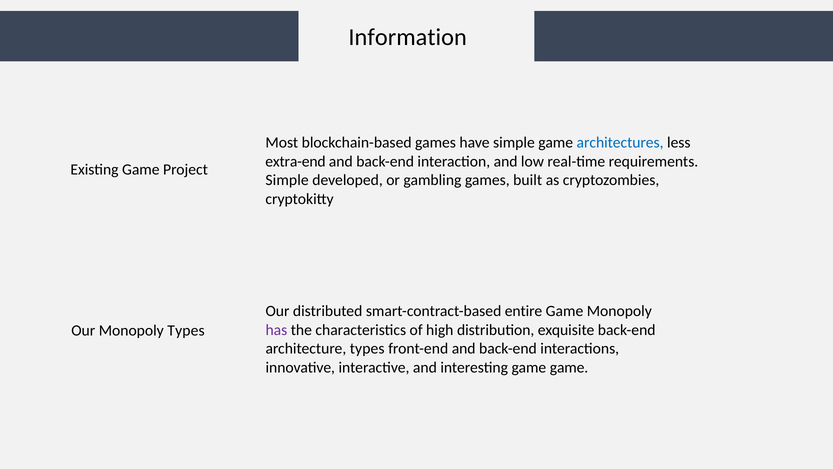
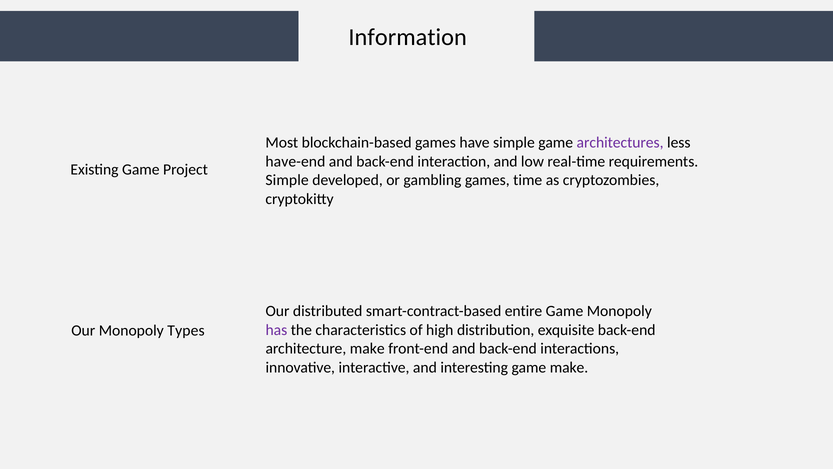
architectures colour: blue -> purple
extra-end: extra-end -> have-end
built: built -> time
architecture types: types -> make
game game: game -> make
